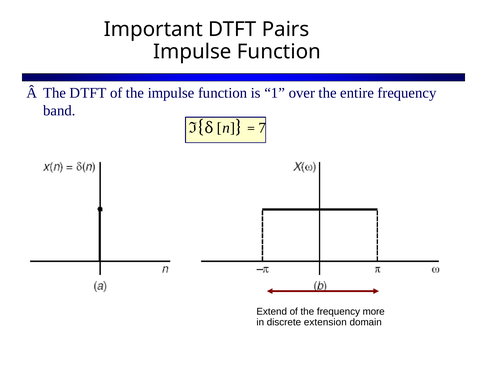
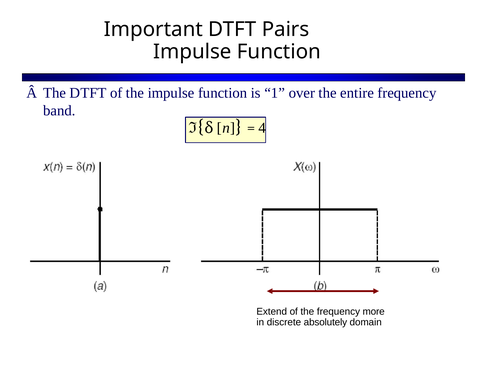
7: 7 -> 4
extension: extension -> absolutely
